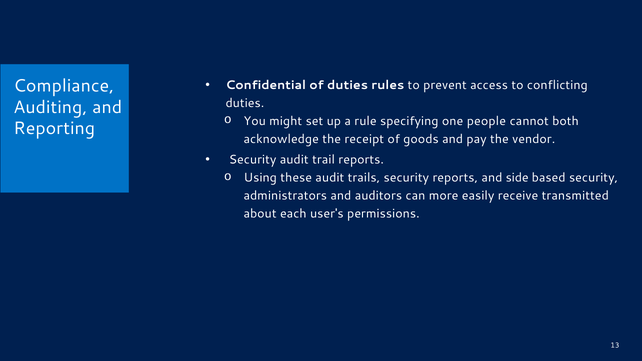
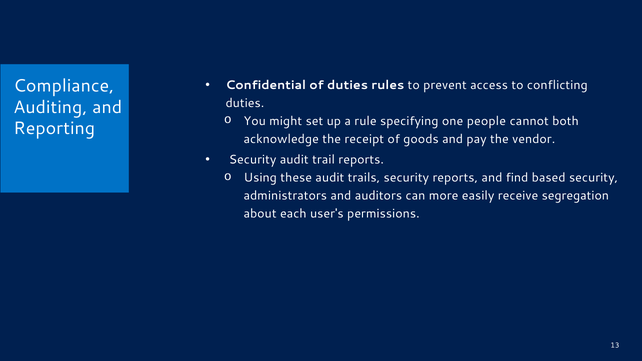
side: side -> find
transmitted: transmitted -> segregation
